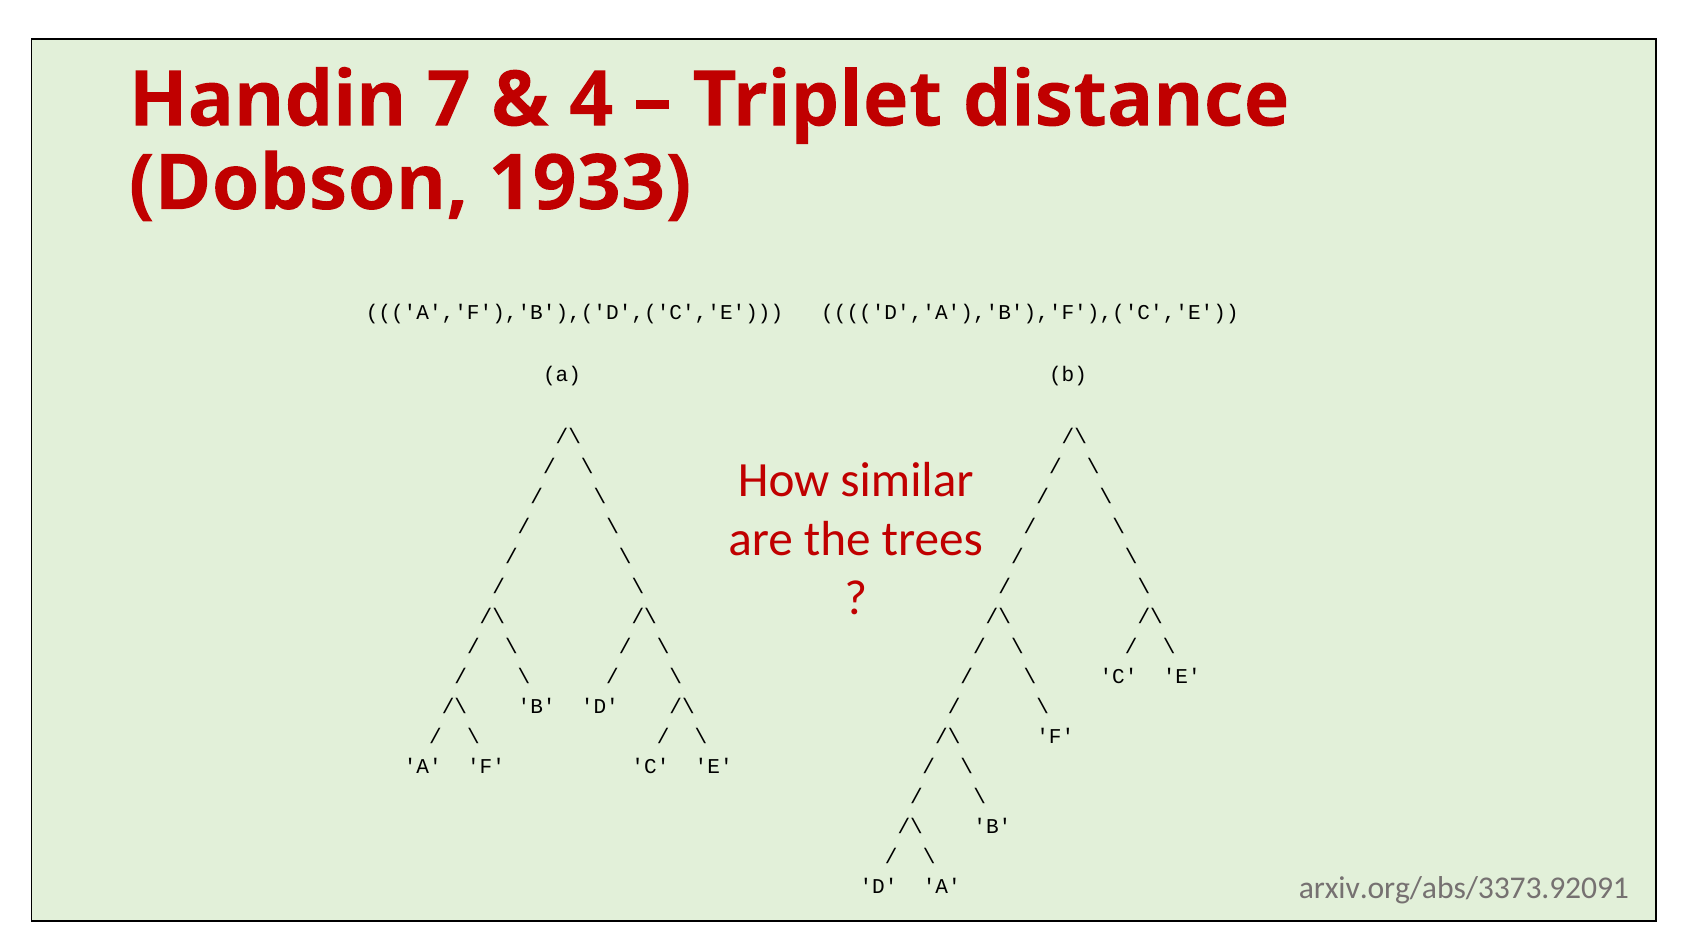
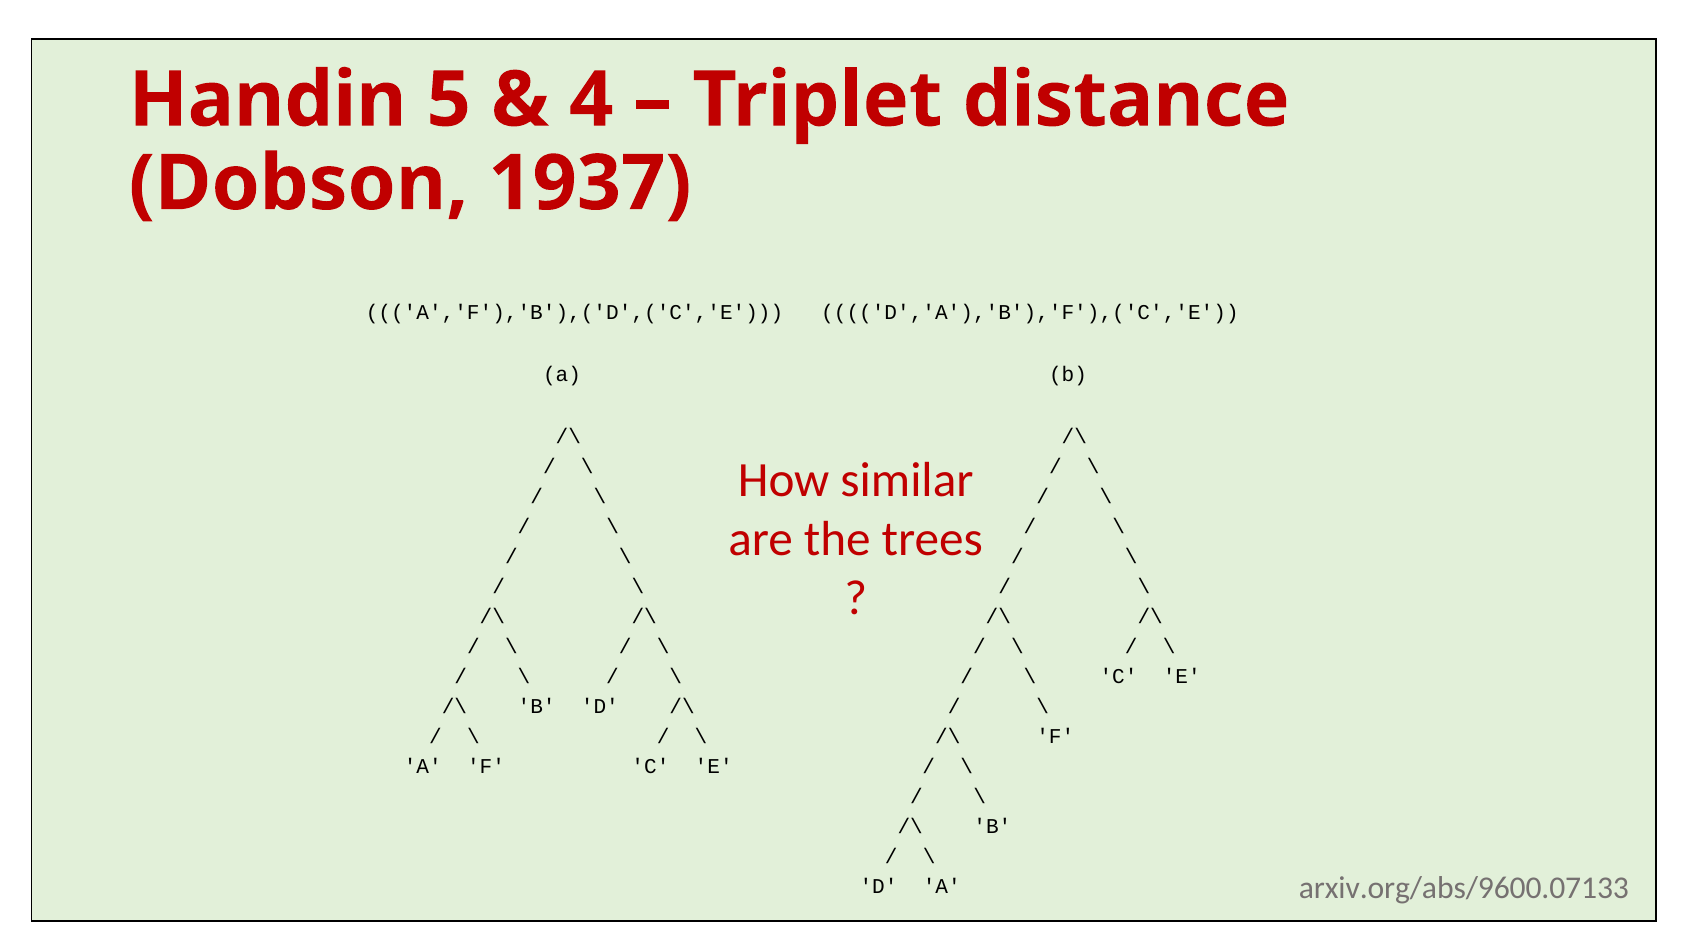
7: 7 -> 5
1933: 1933 -> 1937
arxiv.org/abs/3373.92091: arxiv.org/abs/3373.92091 -> arxiv.org/abs/9600.07133
